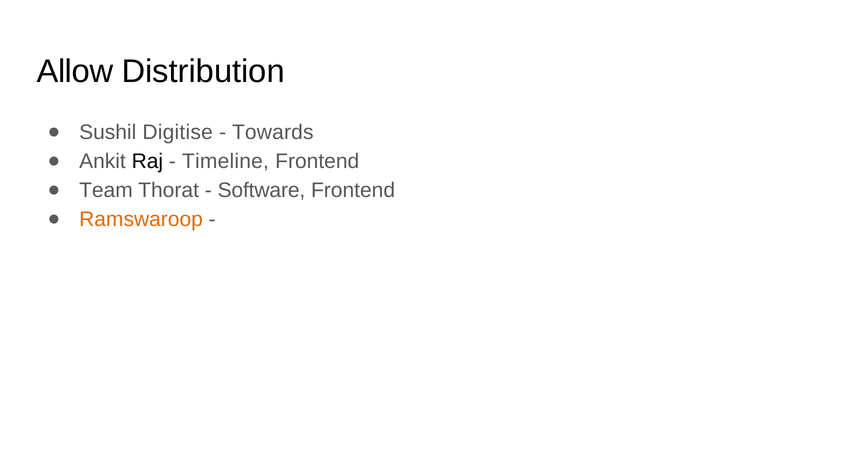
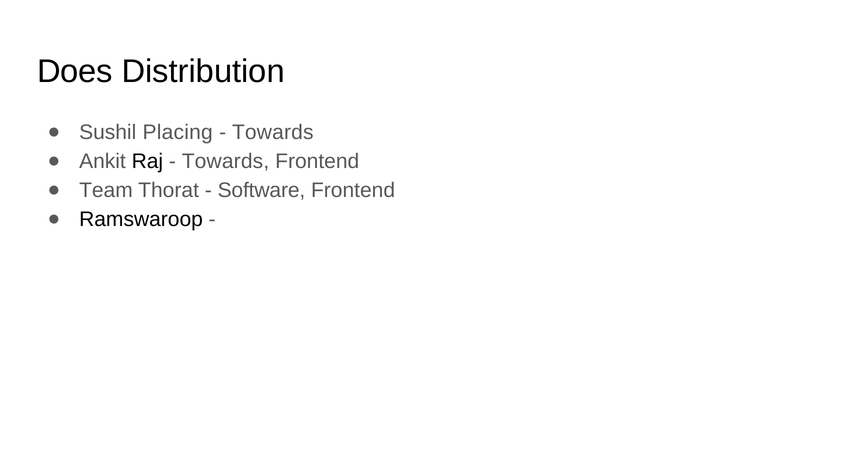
Allow: Allow -> Does
Digitise: Digitise -> Placing
Timeline at (225, 161): Timeline -> Towards
Ramswaroop colour: orange -> black
